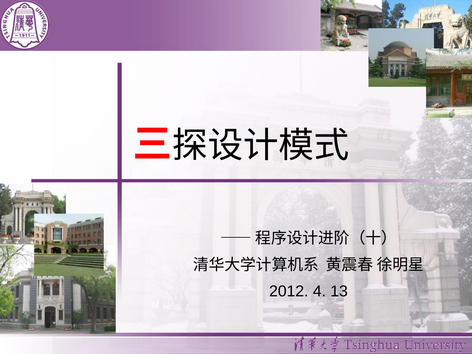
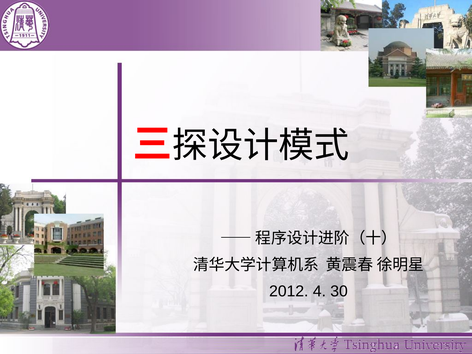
13: 13 -> 30
